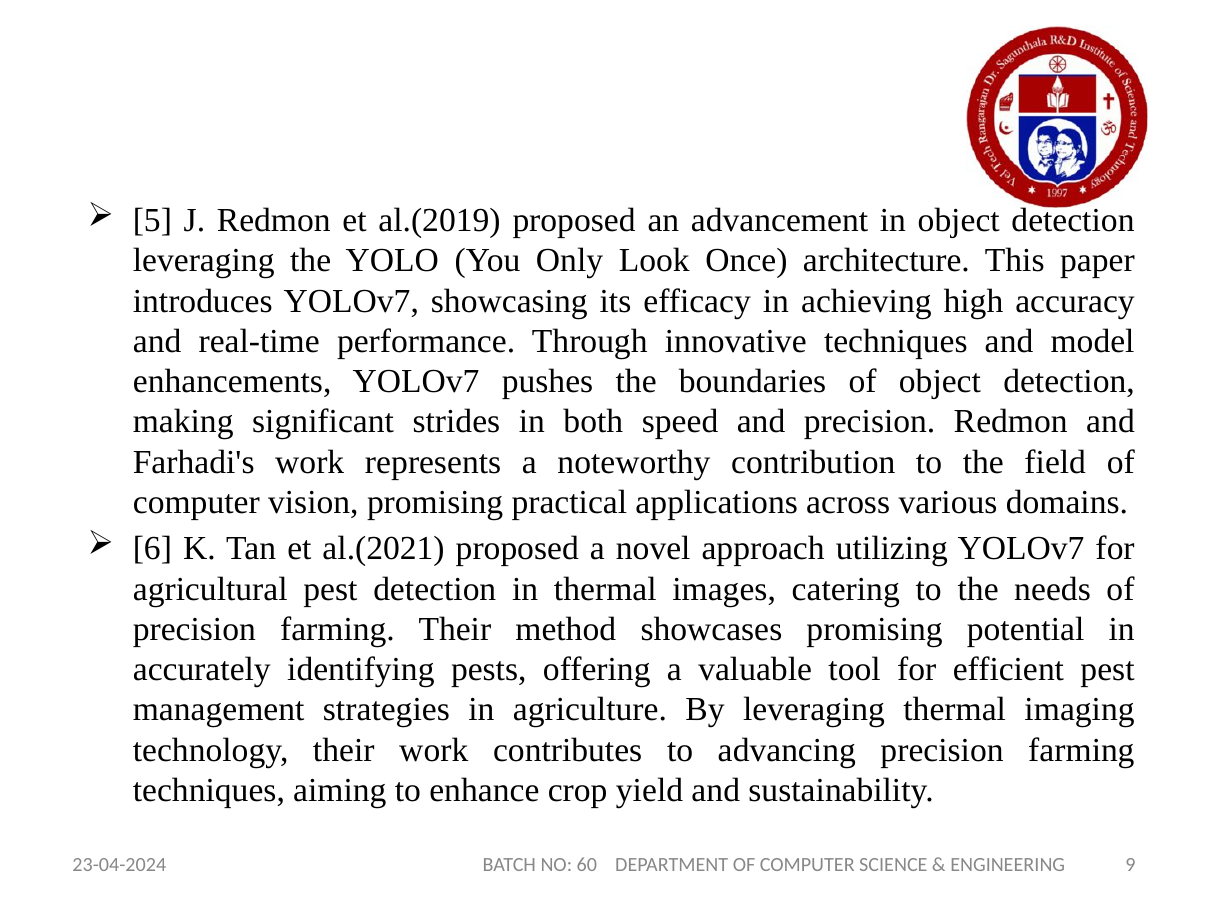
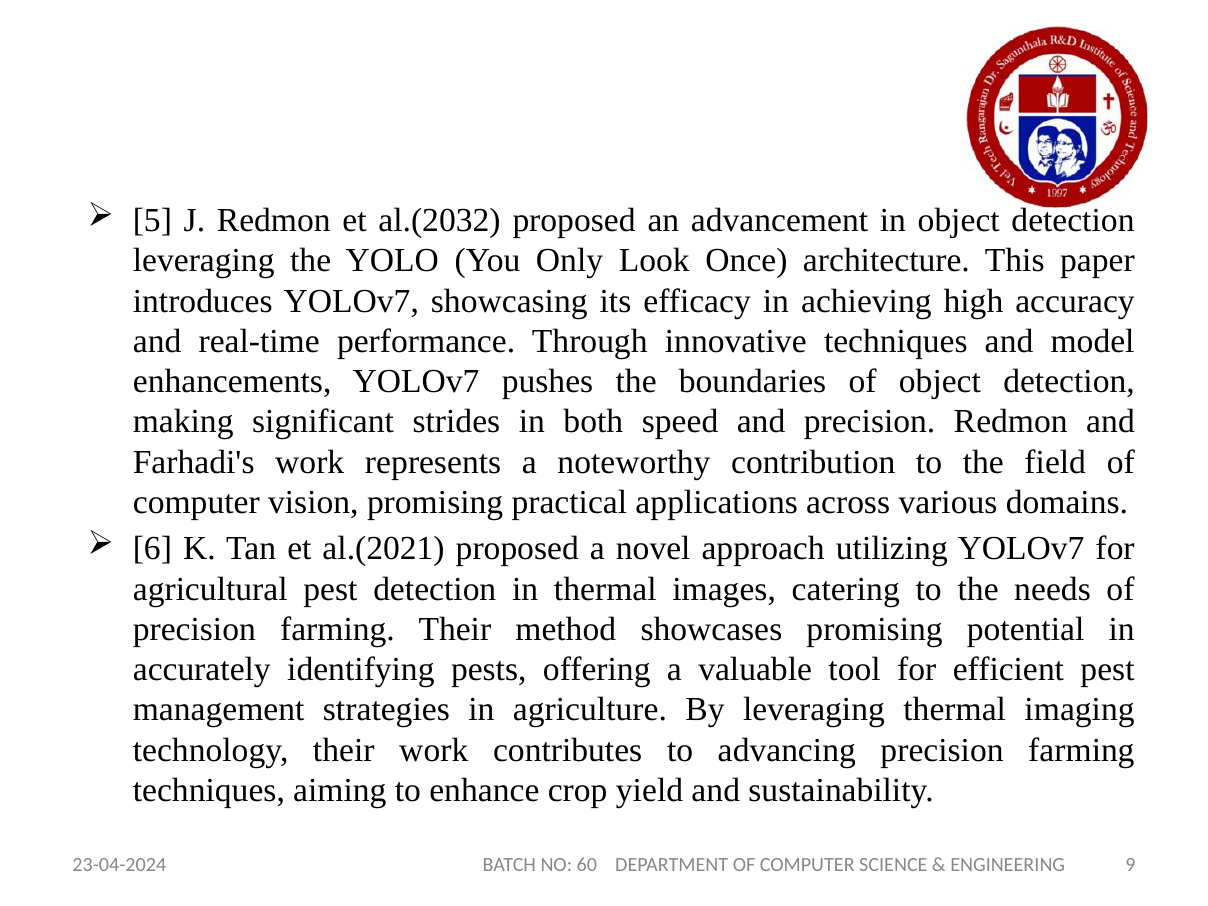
al.(2019: al.(2019 -> al.(2032
